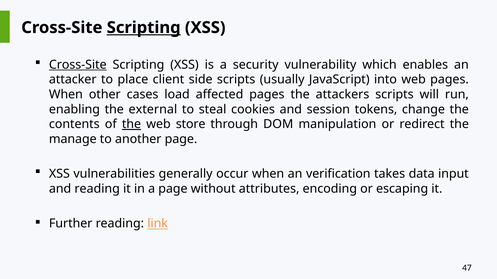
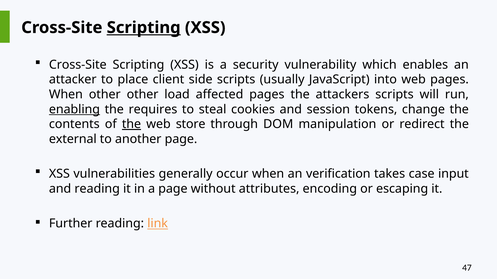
Cross-Site at (78, 65) underline: present -> none
other cases: cases -> other
enabling underline: none -> present
external: external -> requires
manage: manage -> external
data: data -> case
